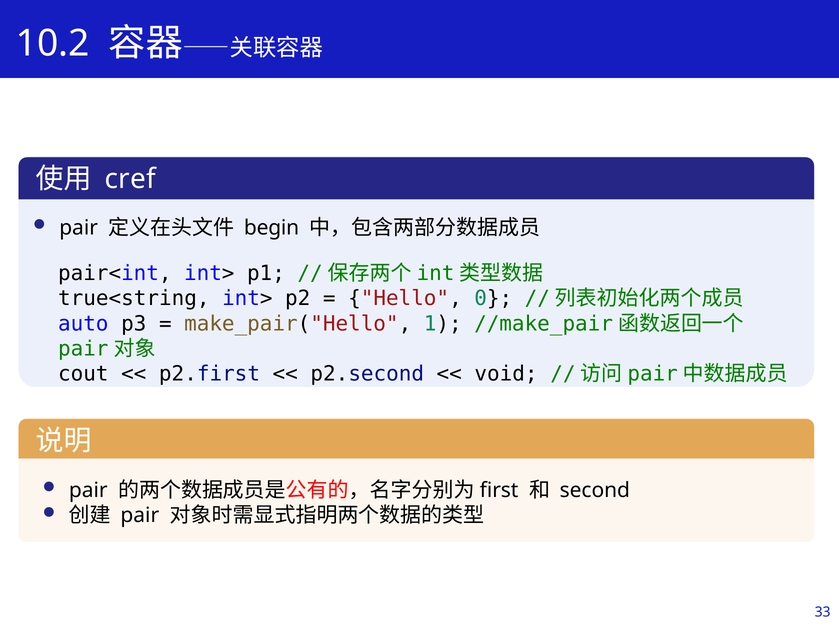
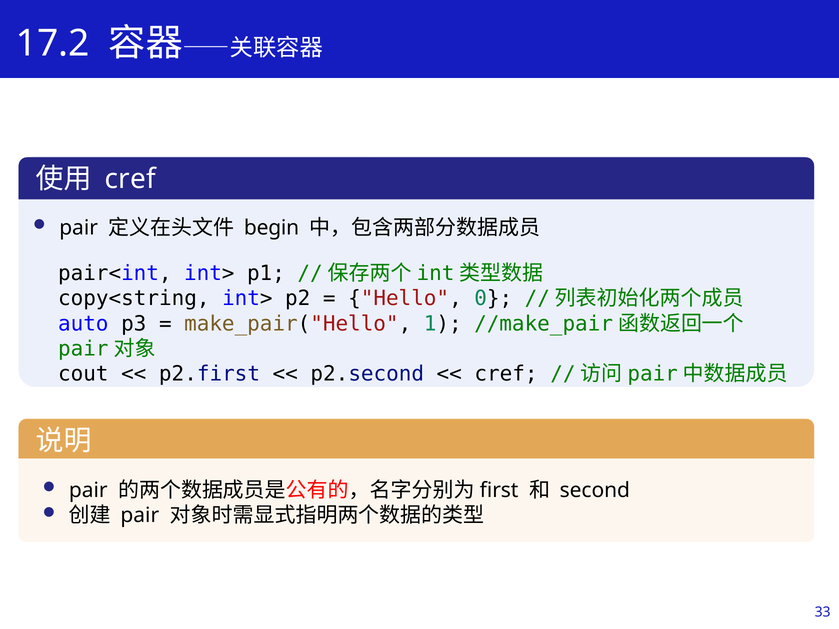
10.2: 10.2 -> 17.2
true<string: true<string -> copy<string
void at (506, 374): void -> cref
